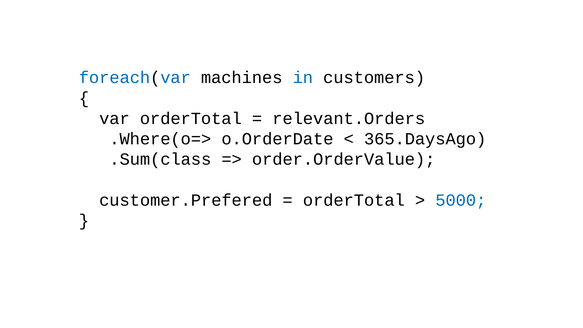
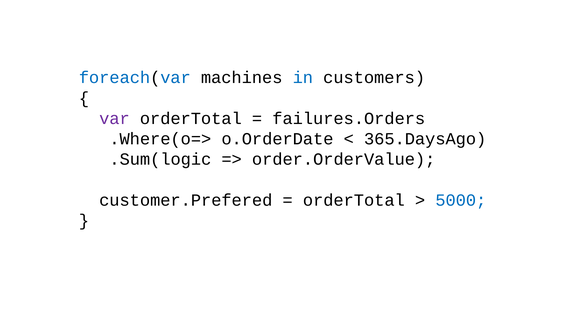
var colour: black -> purple
relevant.Orders: relevant.Orders -> failures.Orders
.Sum(class: .Sum(class -> .Sum(logic
